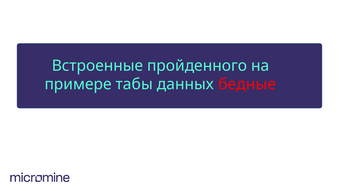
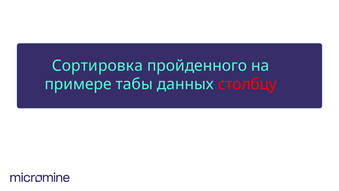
Встроенные: Встроенные -> Сортировка
бедные: бедные -> столбцу
